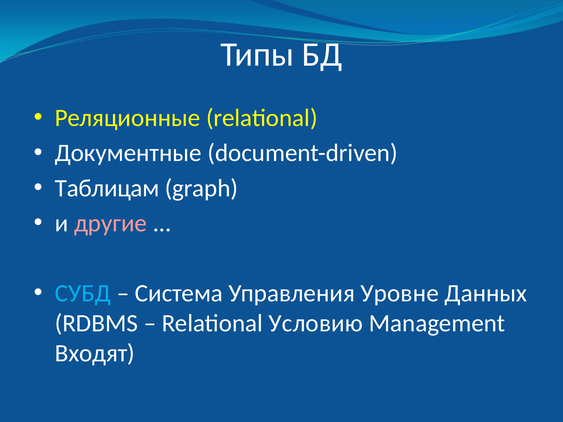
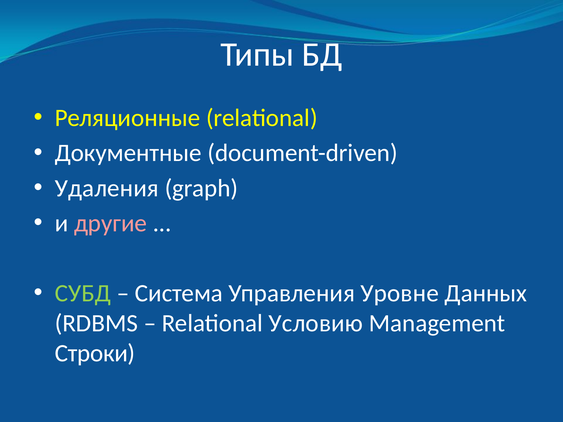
Таблицам: Таблицам -> Удаления
СУБД colour: light blue -> light green
Входят: Входят -> Строки
